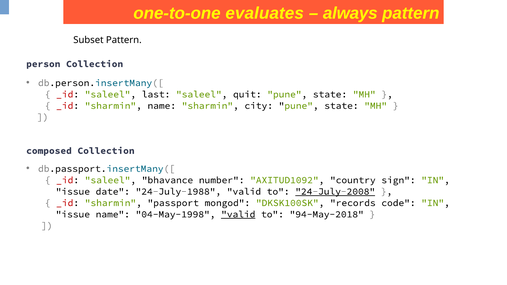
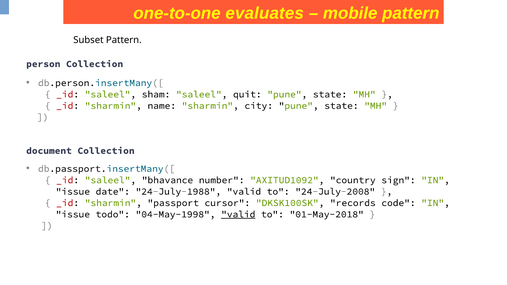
always: always -> mobile
last: last -> sham
composed: composed -> document
24-July-2008 underline: present -> none
mongod: mongod -> cursor
issue name: name -> todo
94-May-2018: 94-May-2018 -> 01-May-2018
